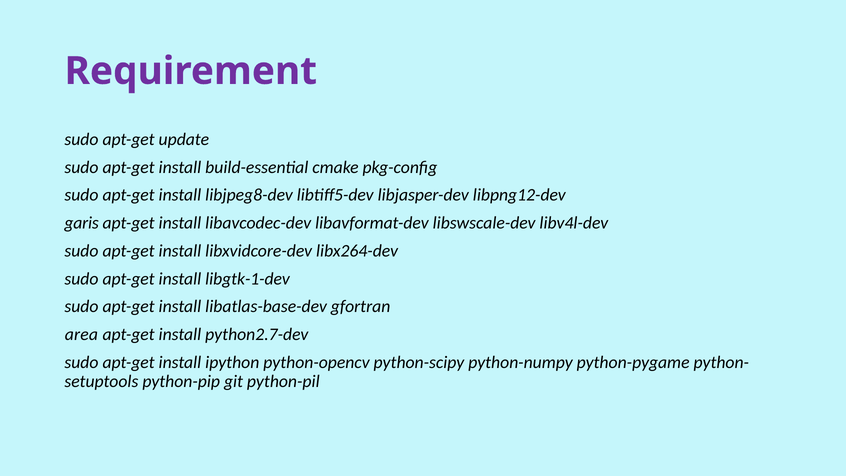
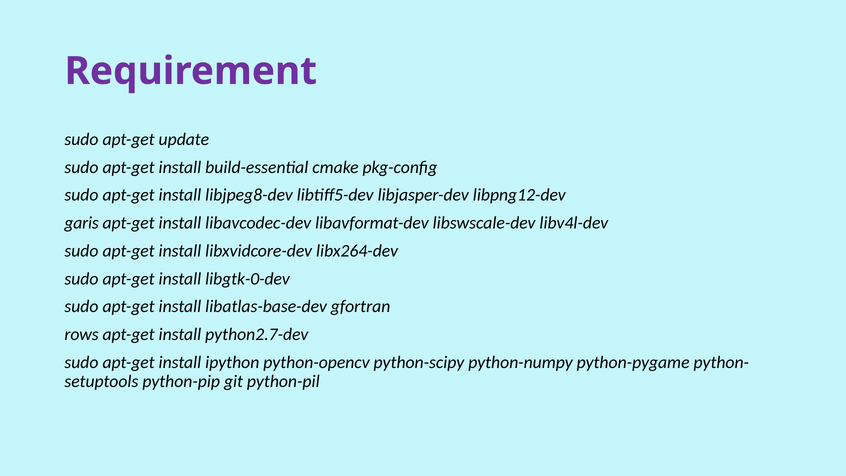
libgtk-1-dev: libgtk-1-dev -> libgtk-0-dev
area: area -> rows
